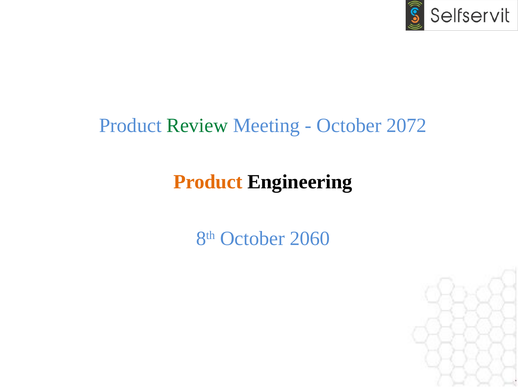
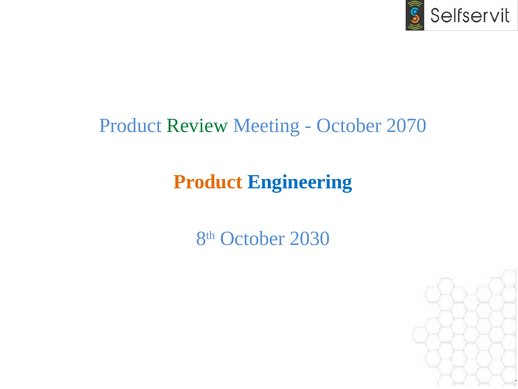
2072: 2072 -> 2070
Engineering colour: black -> blue
2060: 2060 -> 2030
